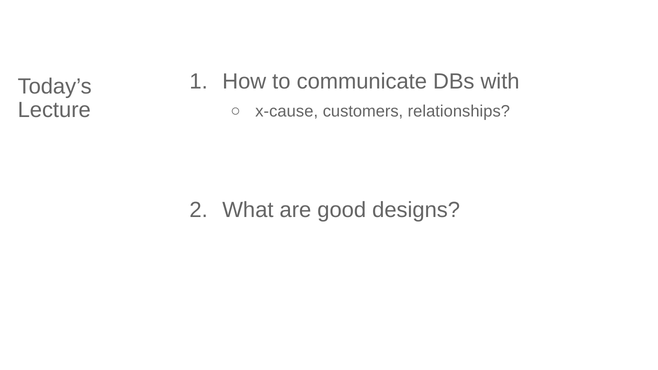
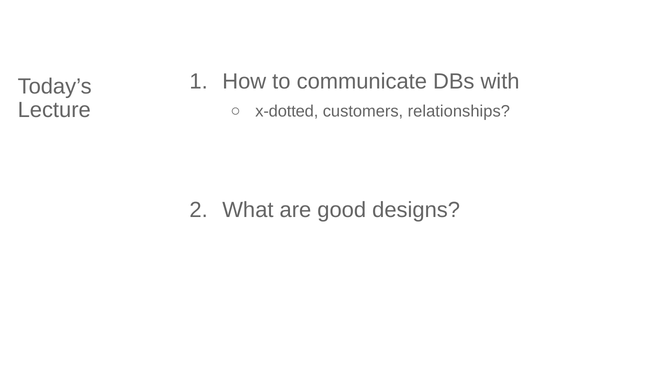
x-cause: x-cause -> x-dotted
